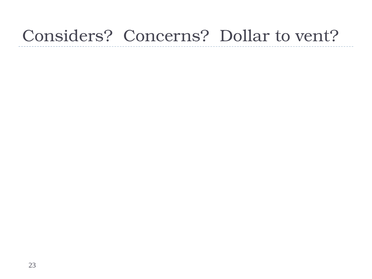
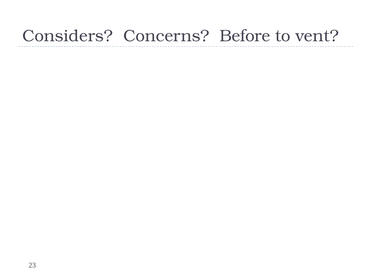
Dollar: Dollar -> Before
